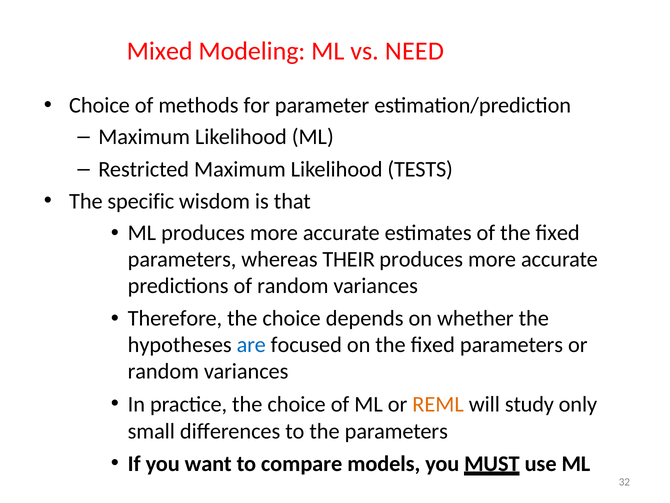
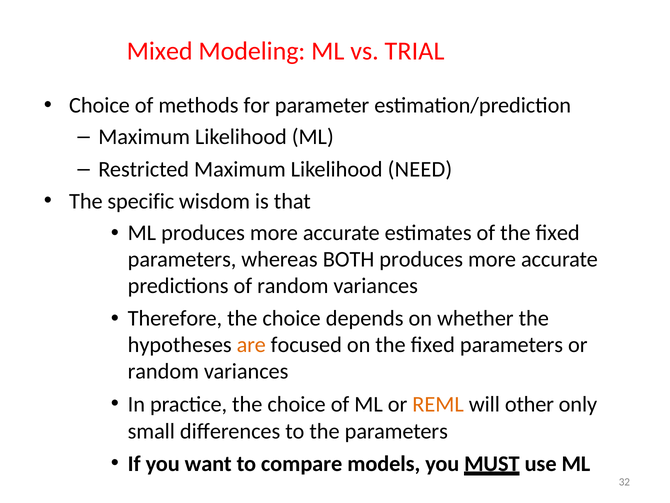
NEED: NEED -> TRIAL
TESTS: TESTS -> NEED
THEIR: THEIR -> BOTH
are colour: blue -> orange
study: study -> other
